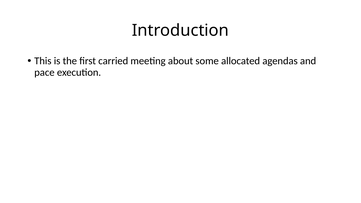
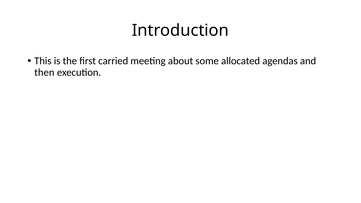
pace: pace -> then
